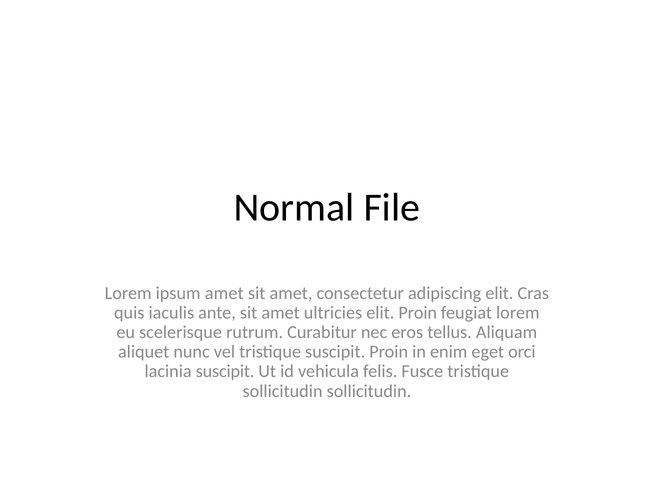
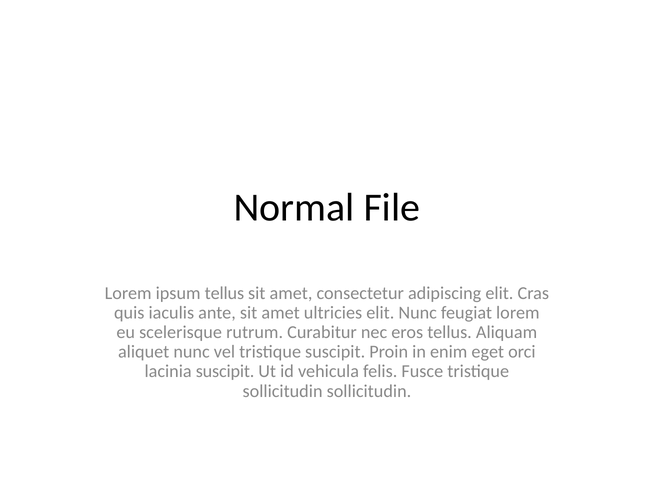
ipsum amet: amet -> tellus
elit Proin: Proin -> Nunc
